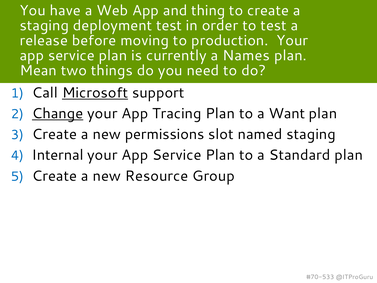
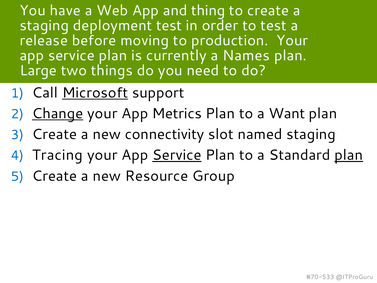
Mean: Mean -> Large
Tracing: Tracing -> Metrics
permissions: permissions -> connectivity
Internal: Internal -> Tracing
Service at (177, 155) underline: none -> present
plan at (349, 155) underline: none -> present
